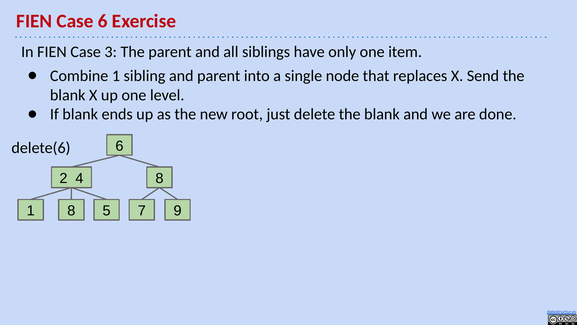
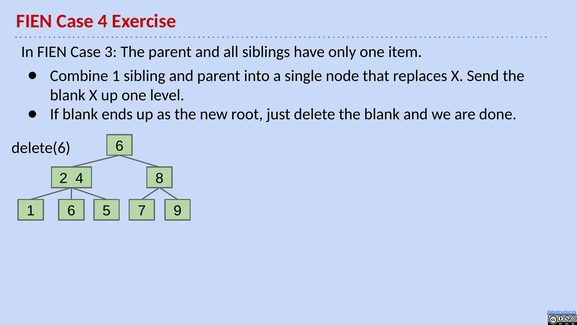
Case 6: 6 -> 4
1 8: 8 -> 6
